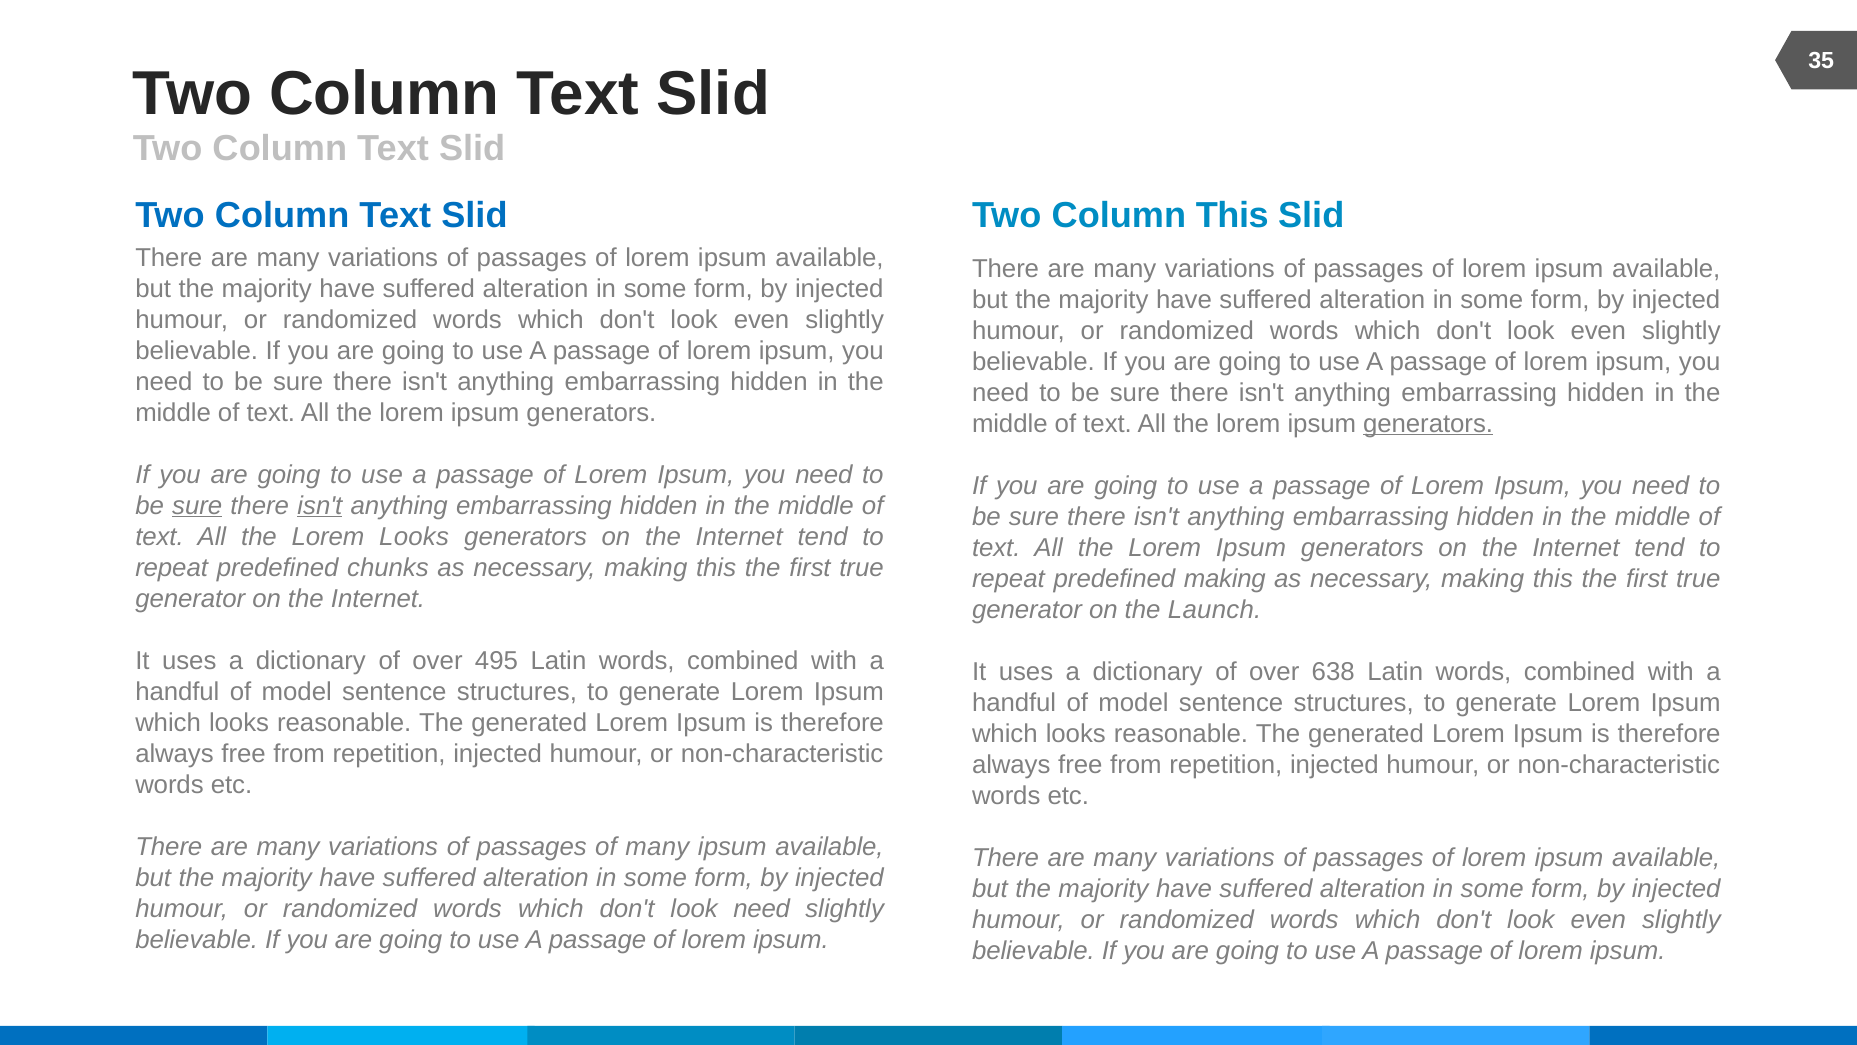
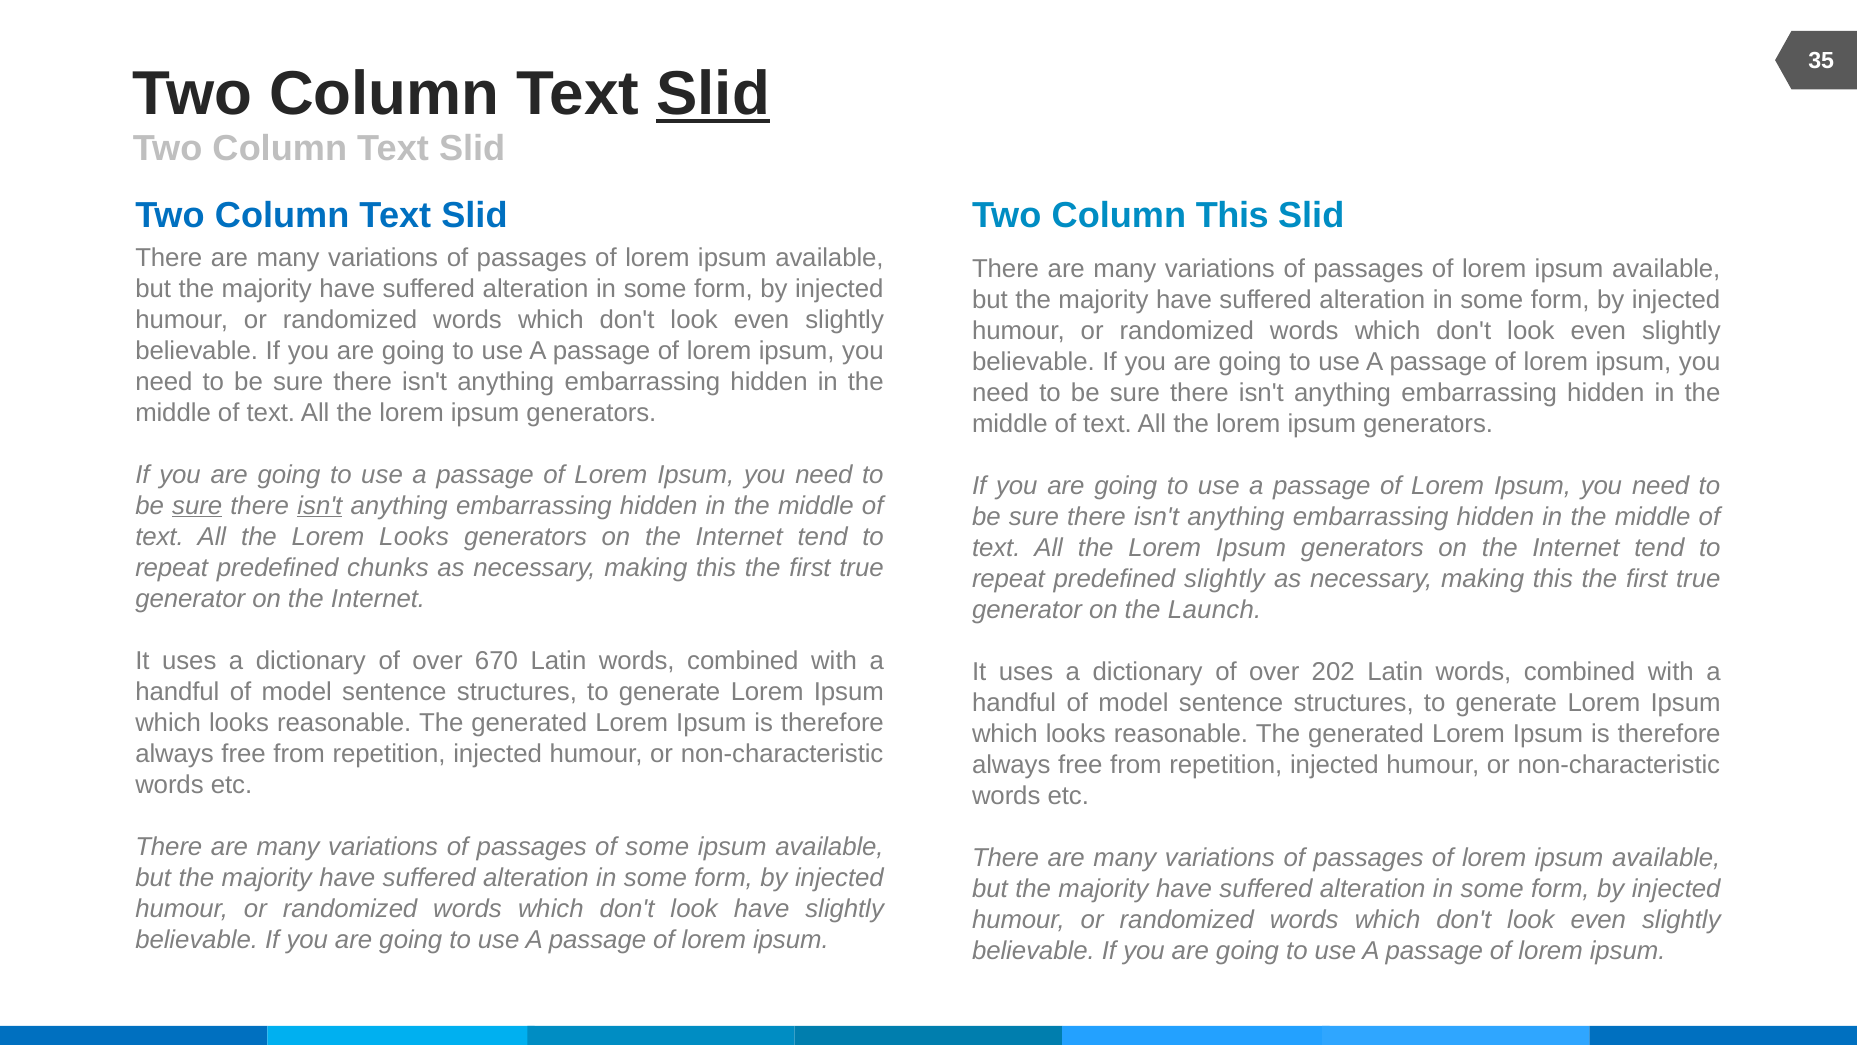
Slid at (713, 94) underline: none -> present
generators at (1428, 423) underline: present -> none
predefined making: making -> slightly
495: 495 -> 670
638: 638 -> 202
of many: many -> some
look need: need -> have
